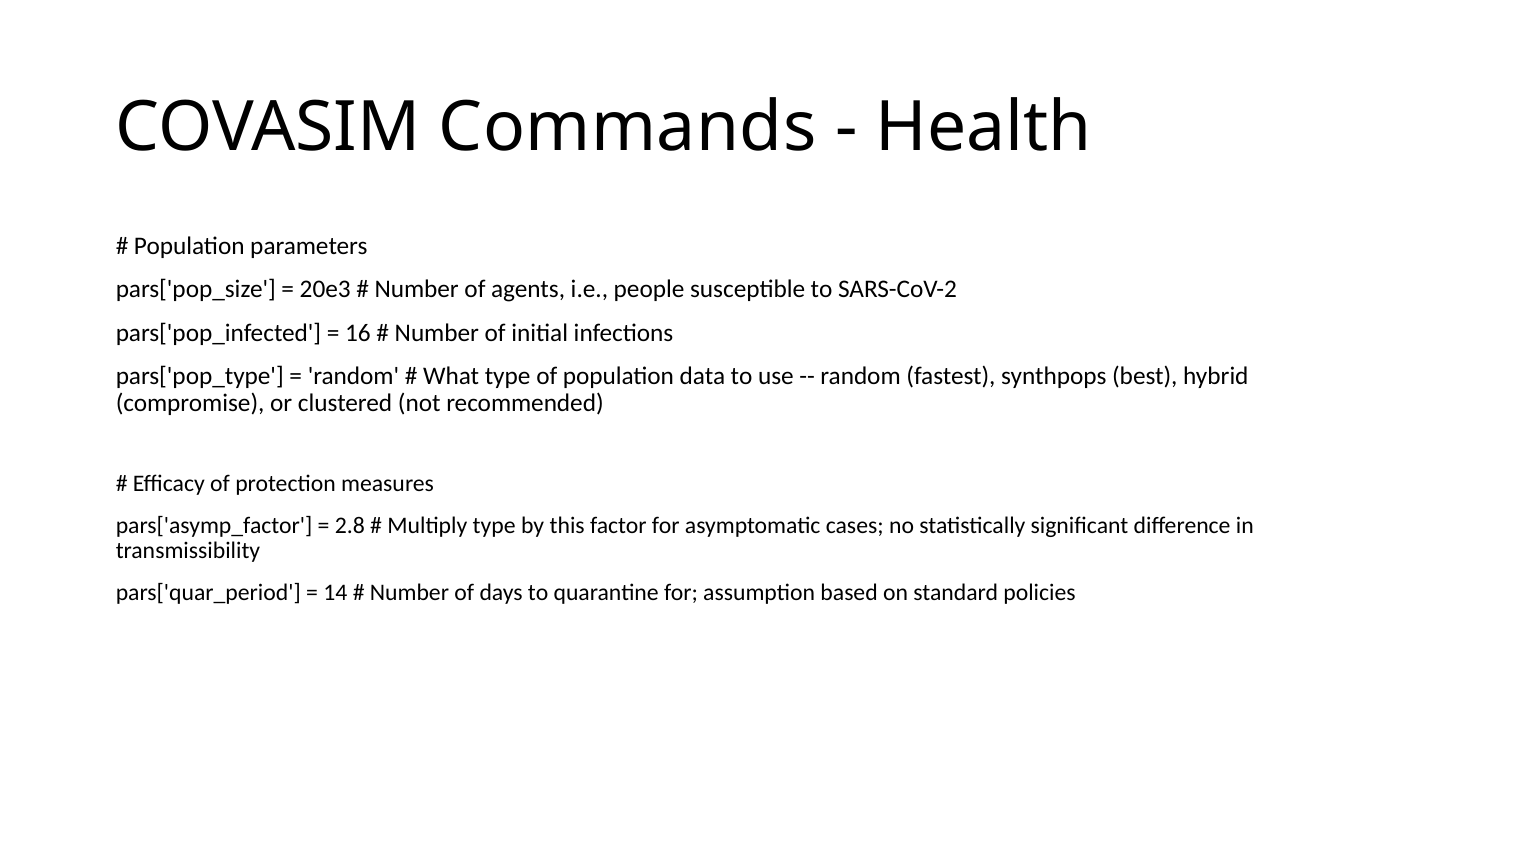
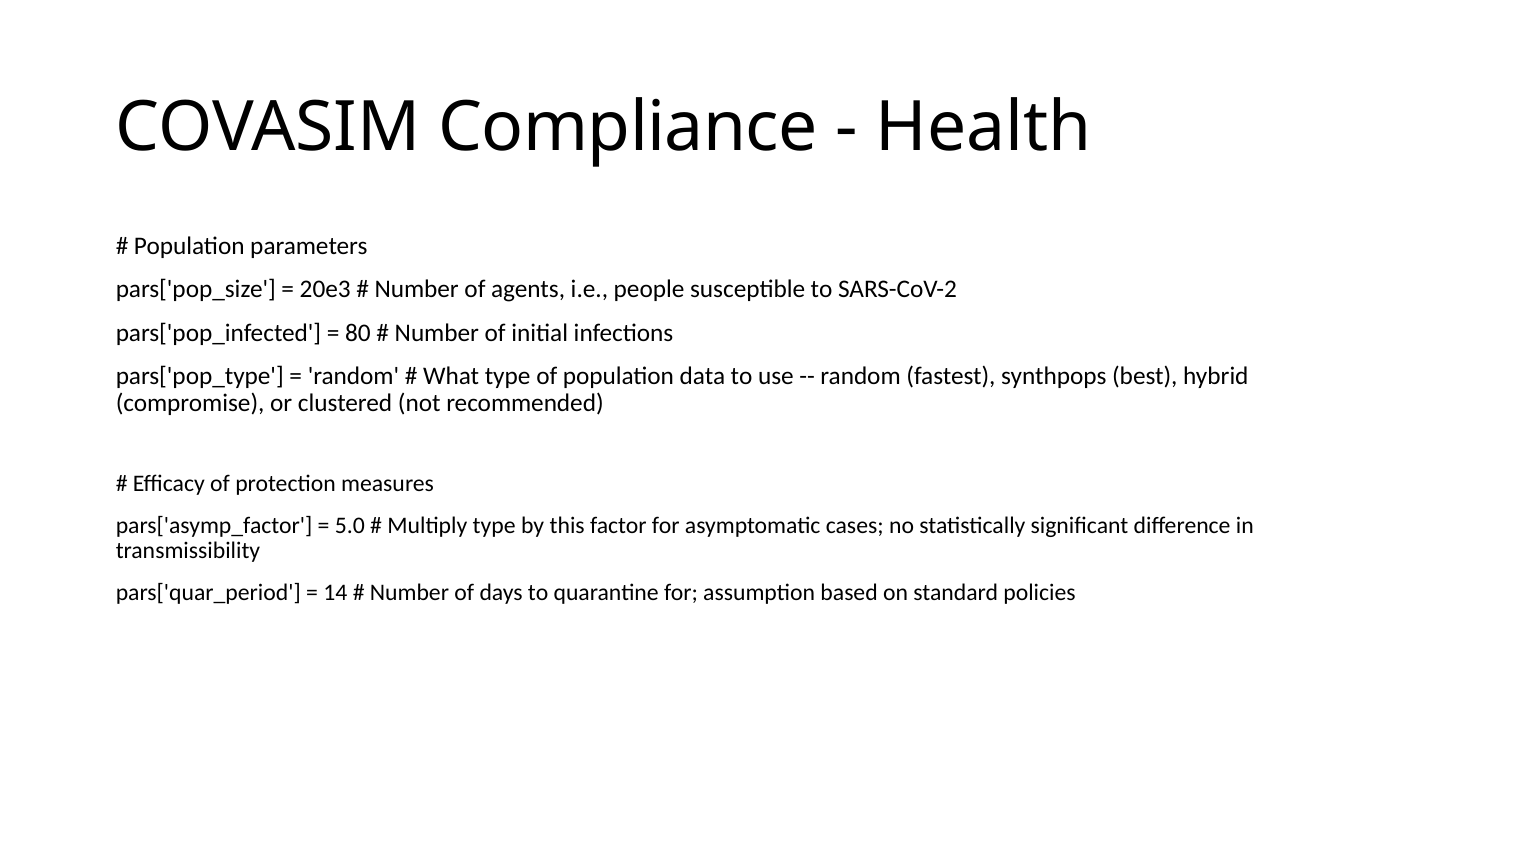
Commands: Commands -> Compliance
16: 16 -> 80
2.8: 2.8 -> 5.0
